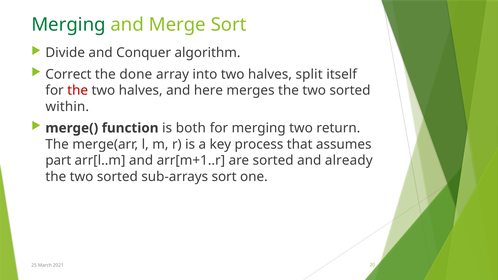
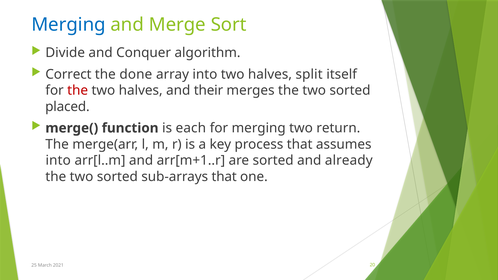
Merging at (69, 25) colour: green -> blue
here: here -> their
within: within -> placed
both: both -> each
part at (58, 161): part -> into
sub-arrays sort: sort -> that
